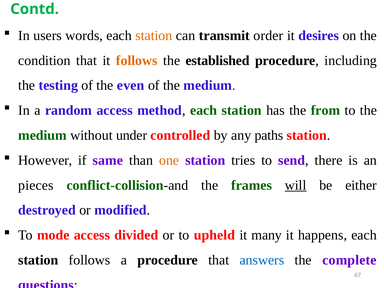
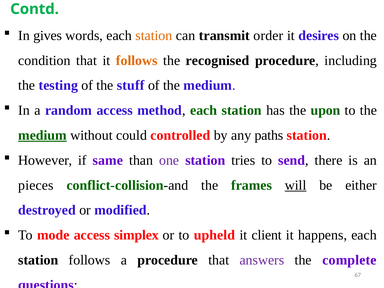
users: users -> gives
established: established -> recognised
even: even -> stuff
from: from -> upon
medium at (43, 135) underline: none -> present
under: under -> could
one colour: orange -> purple
divided: divided -> simplex
many: many -> client
answers colour: blue -> purple
